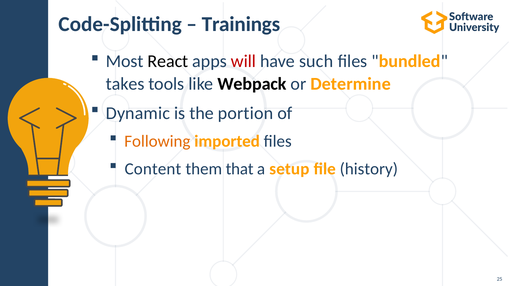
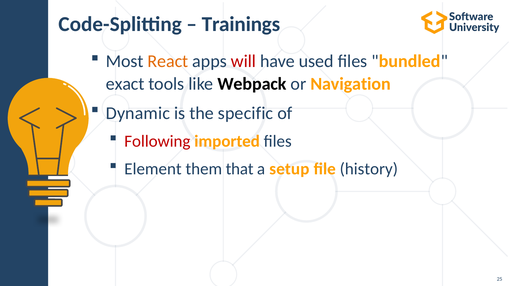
React colour: black -> orange
such: such -> used
takes: takes -> exact
Determine: Determine -> Navigation
portion: portion -> specific
Following colour: orange -> red
Content: Content -> Element
